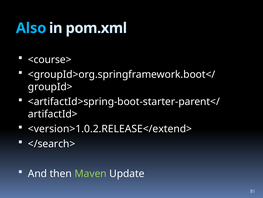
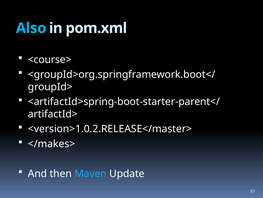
<version>1.0.2.RELEASE</extend>: <version>1.0.2.RELEASE</extend> -> <version>1.0.2.RELEASE</master>
</search>: </search> -> </makes>
Maven colour: light green -> light blue
